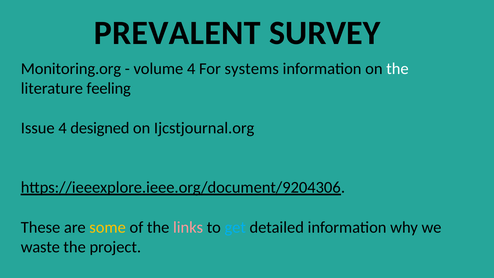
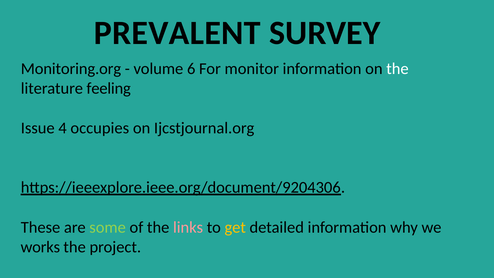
volume 4: 4 -> 6
systems: systems -> monitor
designed: designed -> occupies
some colour: yellow -> light green
get colour: light blue -> yellow
waste: waste -> works
